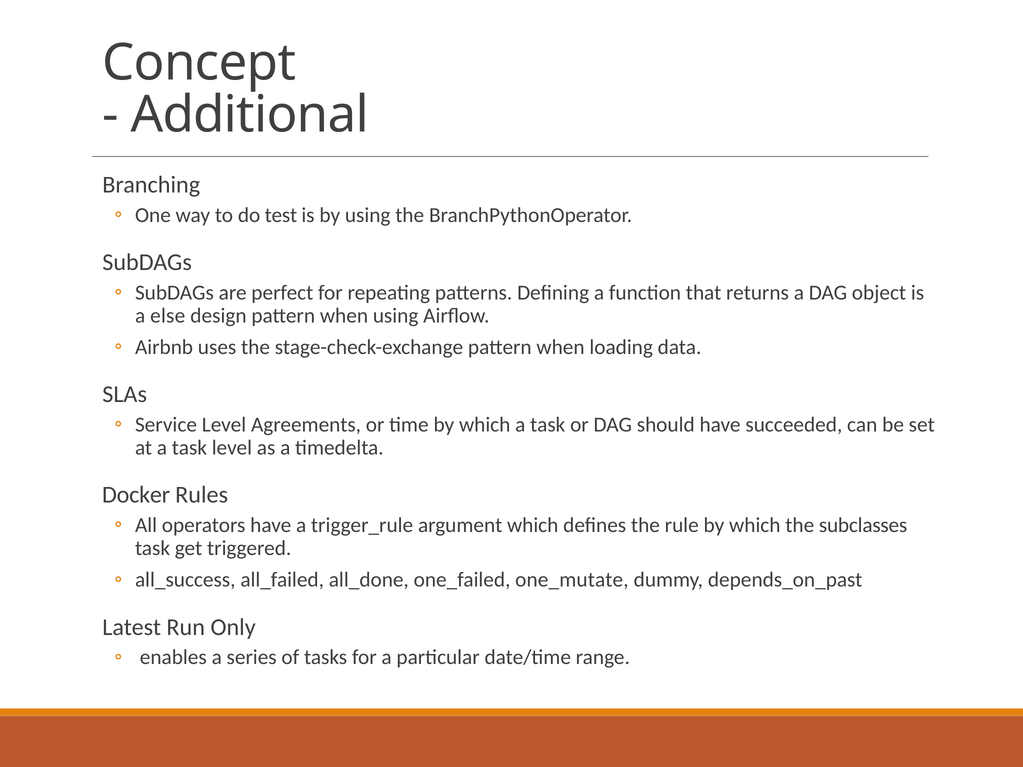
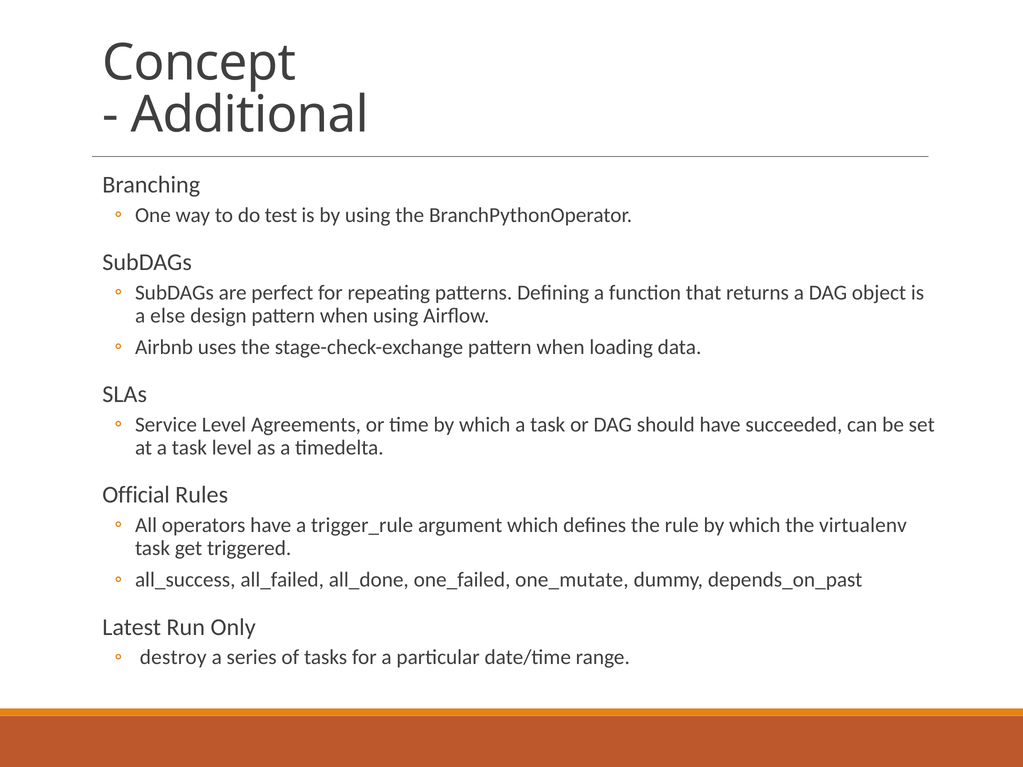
Docker: Docker -> Official
subclasses: subclasses -> virtualenv
enables: enables -> destroy
